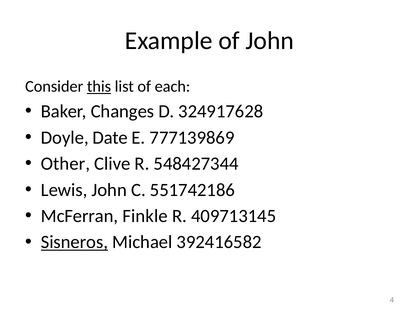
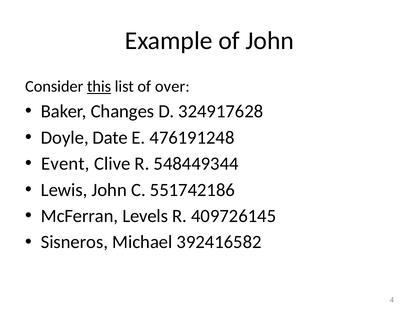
each: each -> over
777139869: 777139869 -> 476191248
Other: Other -> Event
548427344: 548427344 -> 548449344
Finkle: Finkle -> Levels
409713145: 409713145 -> 409726145
Sisneros underline: present -> none
